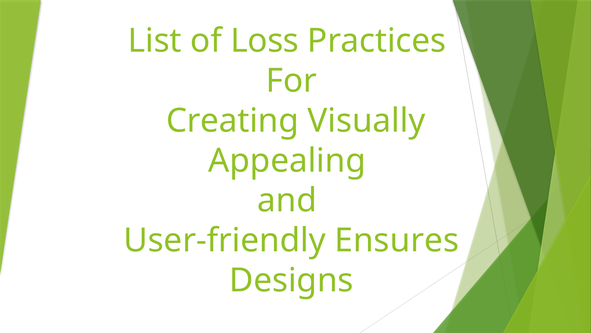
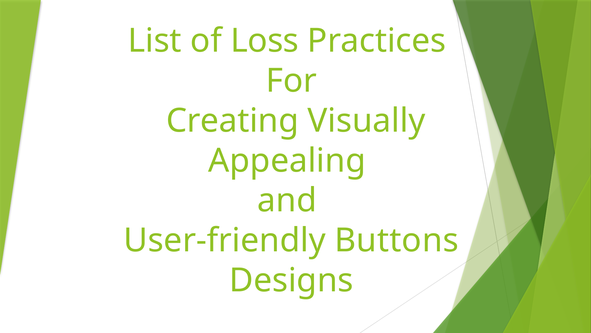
Ensures: Ensures -> Buttons
